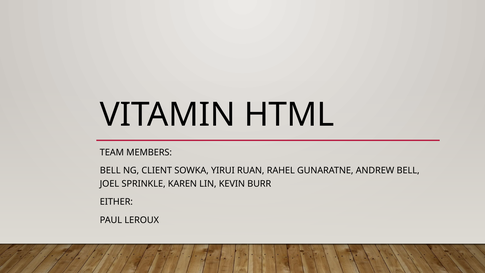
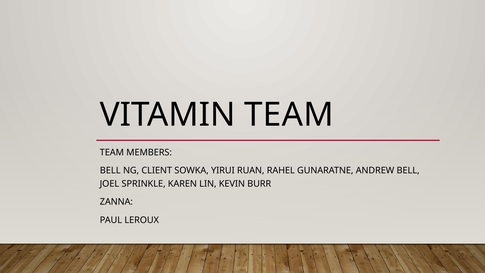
VITAMIN HTML: HTML -> TEAM
EITHER: EITHER -> ZANNA
